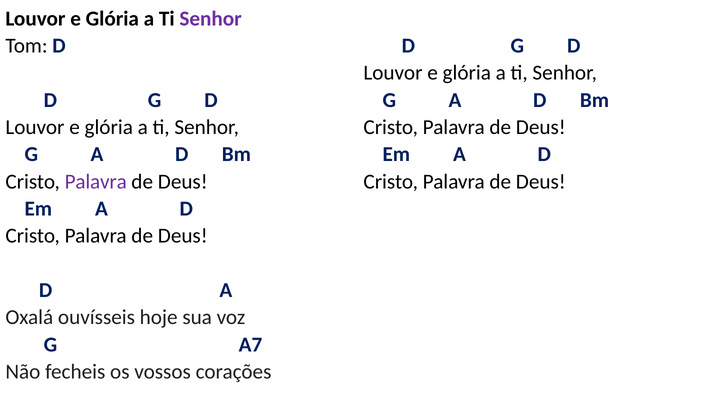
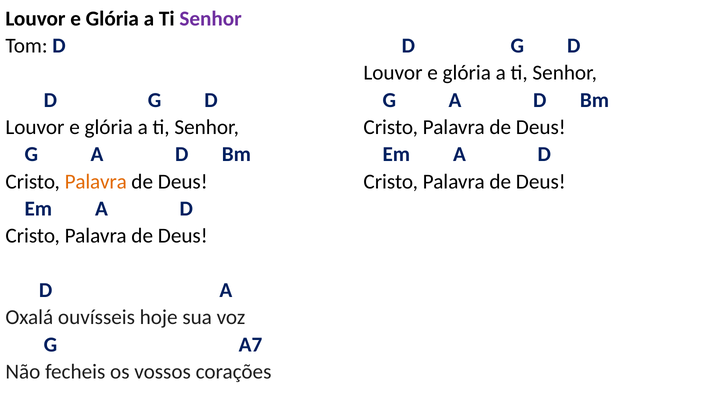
Palavra at (96, 182) colour: purple -> orange
